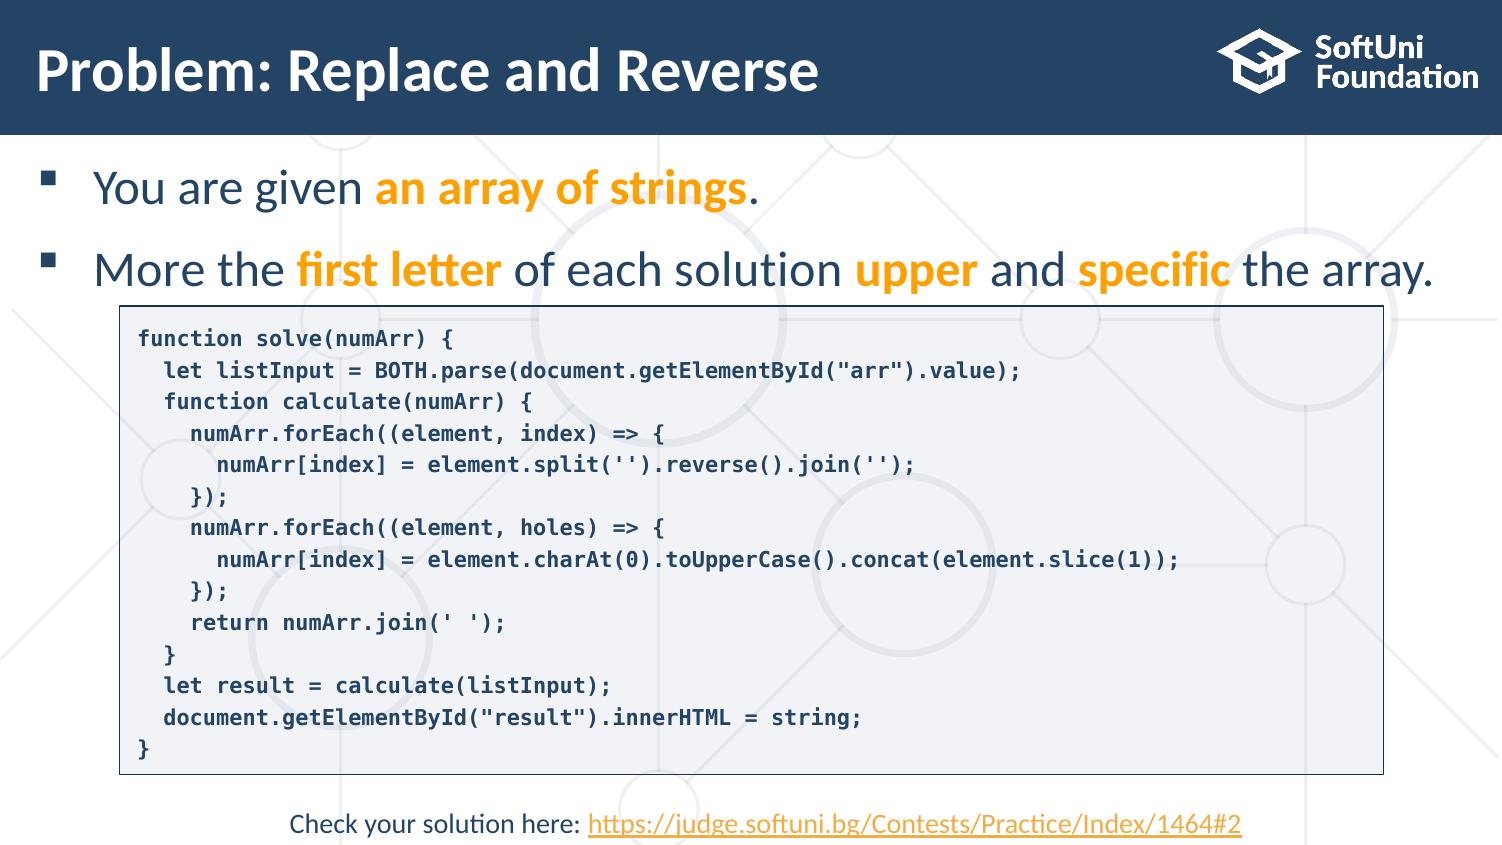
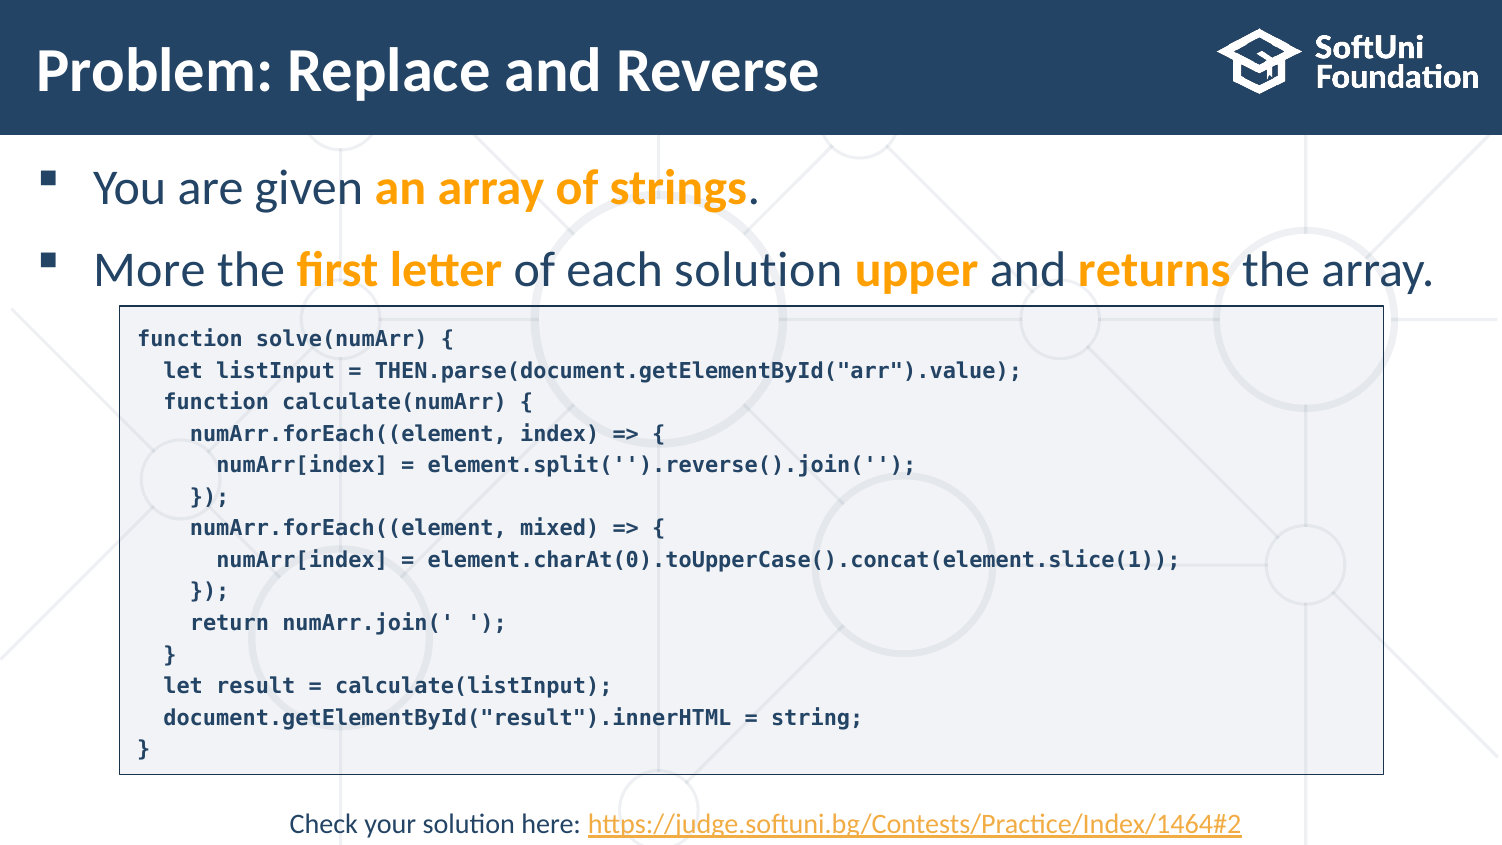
specific: specific -> returns
BOTH.parse(document.getElementById("arr").value: BOTH.parse(document.getElementById("arr").value -> THEN.parse(document.getElementById("arr").value
holes: holes -> mixed
